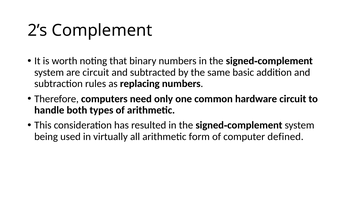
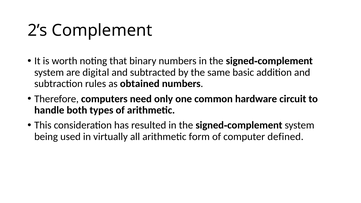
are circuit: circuit -> digital
replacing: replacing -> obtained
